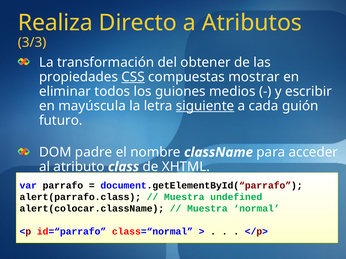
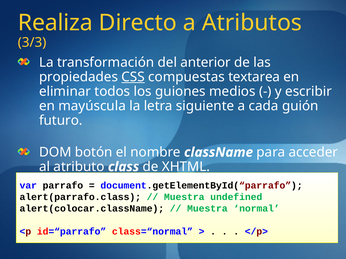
obtener: obtener -> anterior
mostrar: mostrar -> textarea
siguiente underline: present -> none
padre: padre -> botón
